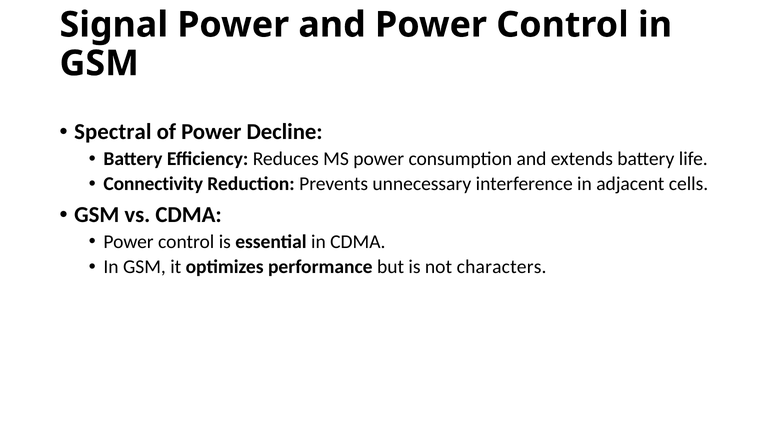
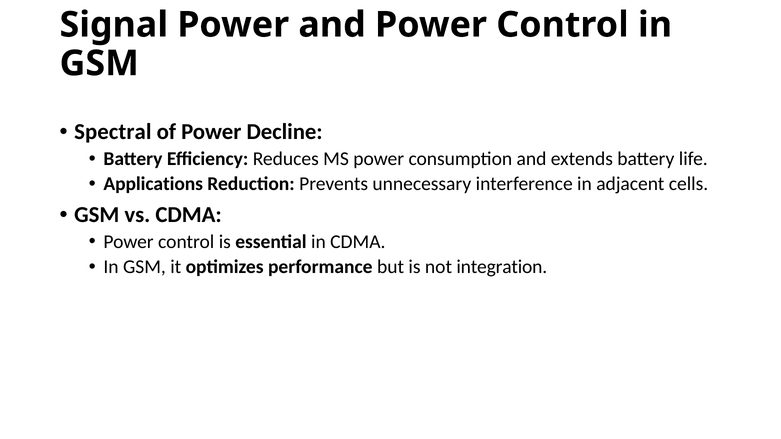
Connectivity: Connectivity -> Applications
characters: characters -> integration
